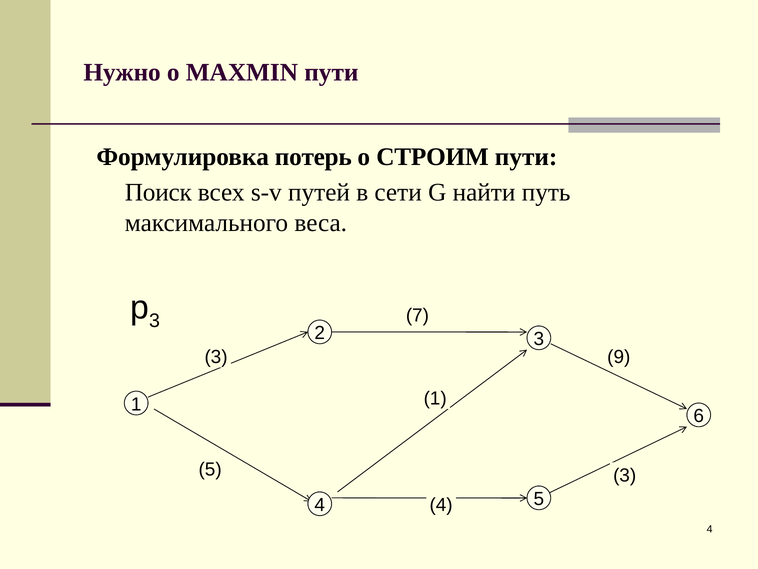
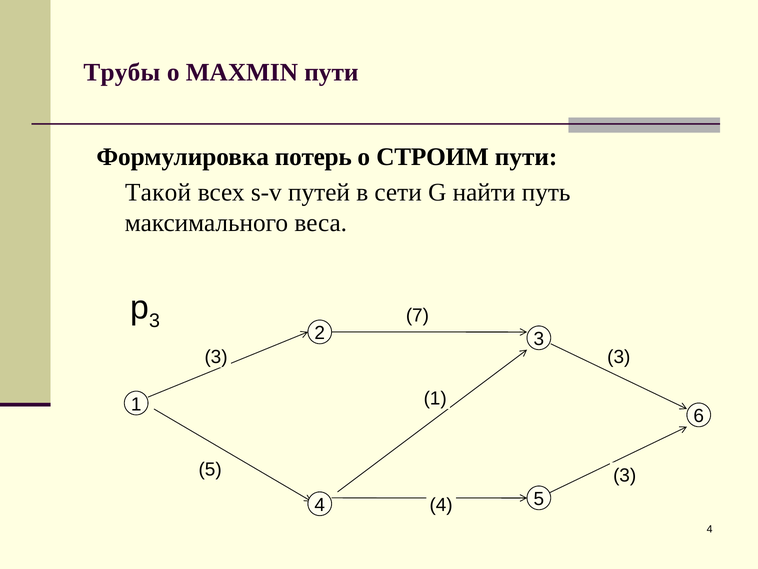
Нужно: Нужно -> Трубы
Поиск: Поиск -> Такой
3 9: 9 -> 3
